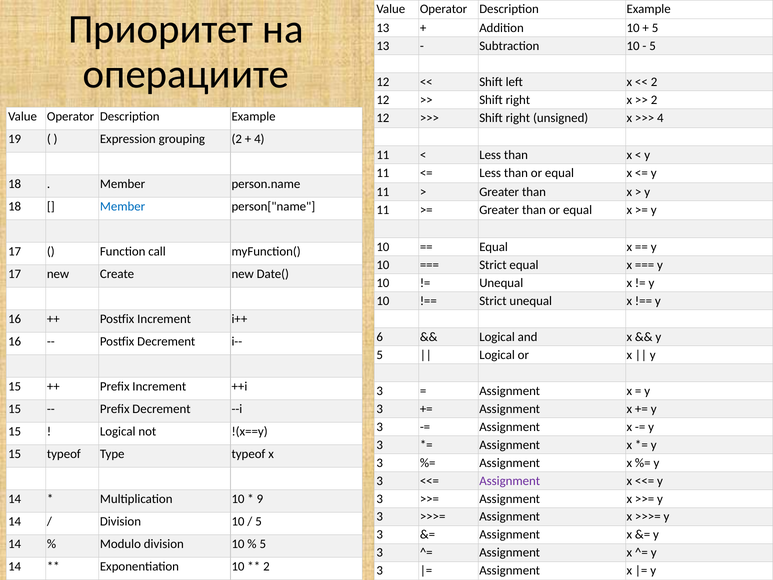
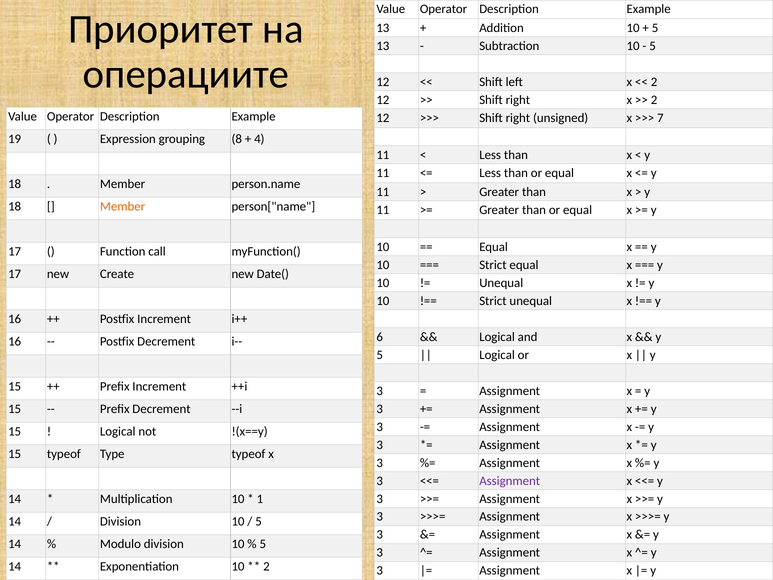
4 at (660, 118): 4 -> 7
grouping 2: 2 -> 8
Member at (123, 206) colour: blue -> orange
9: 9 -> 1
